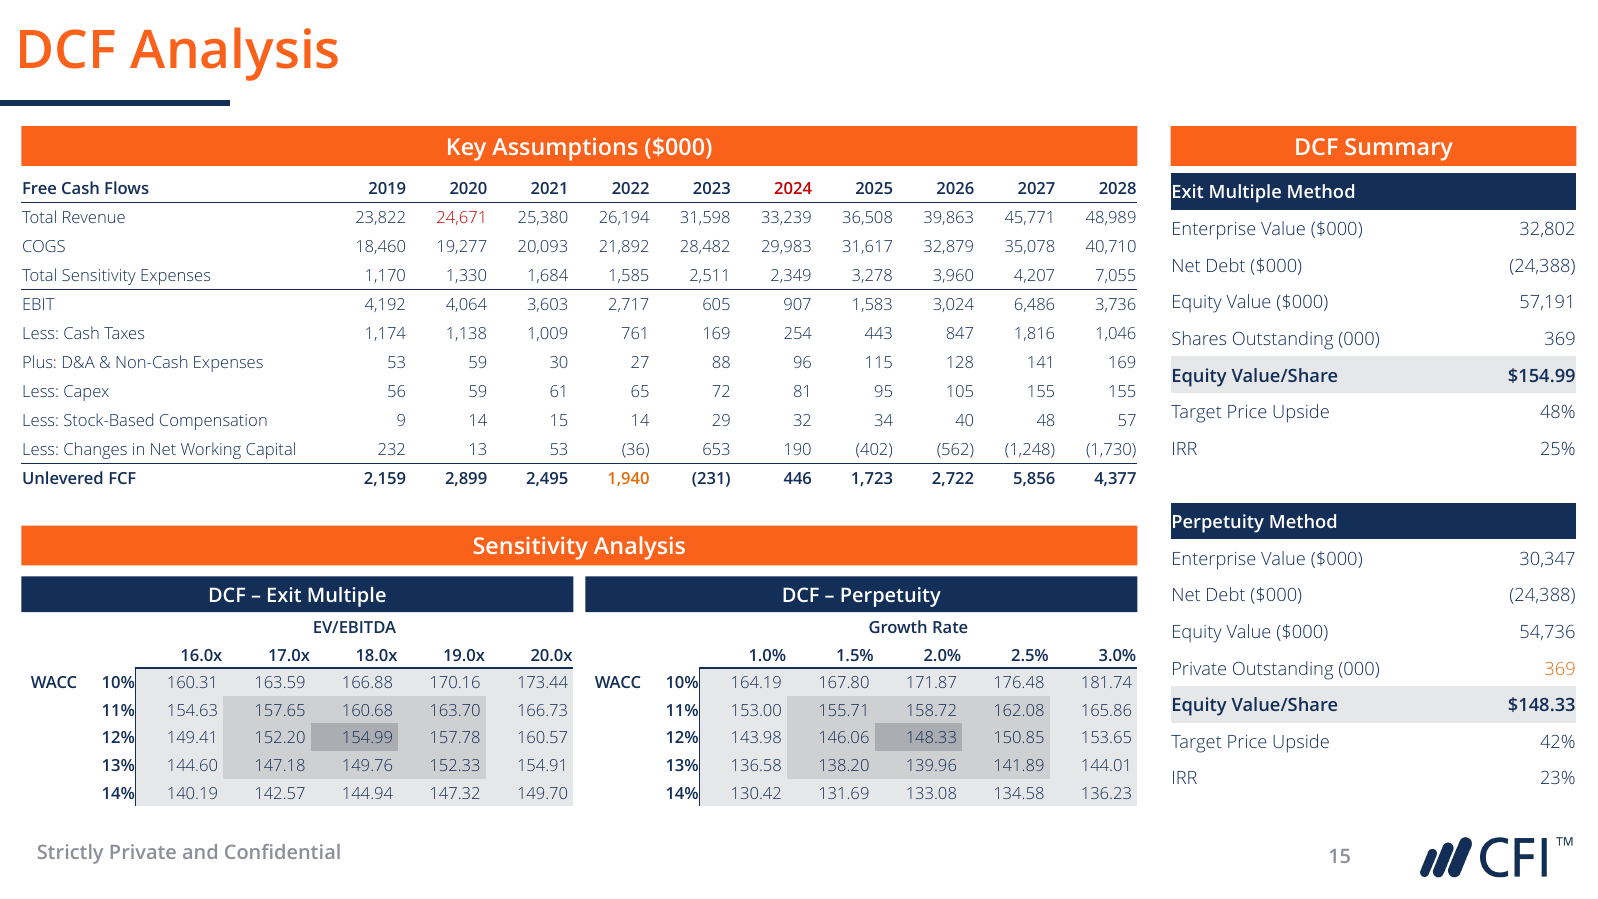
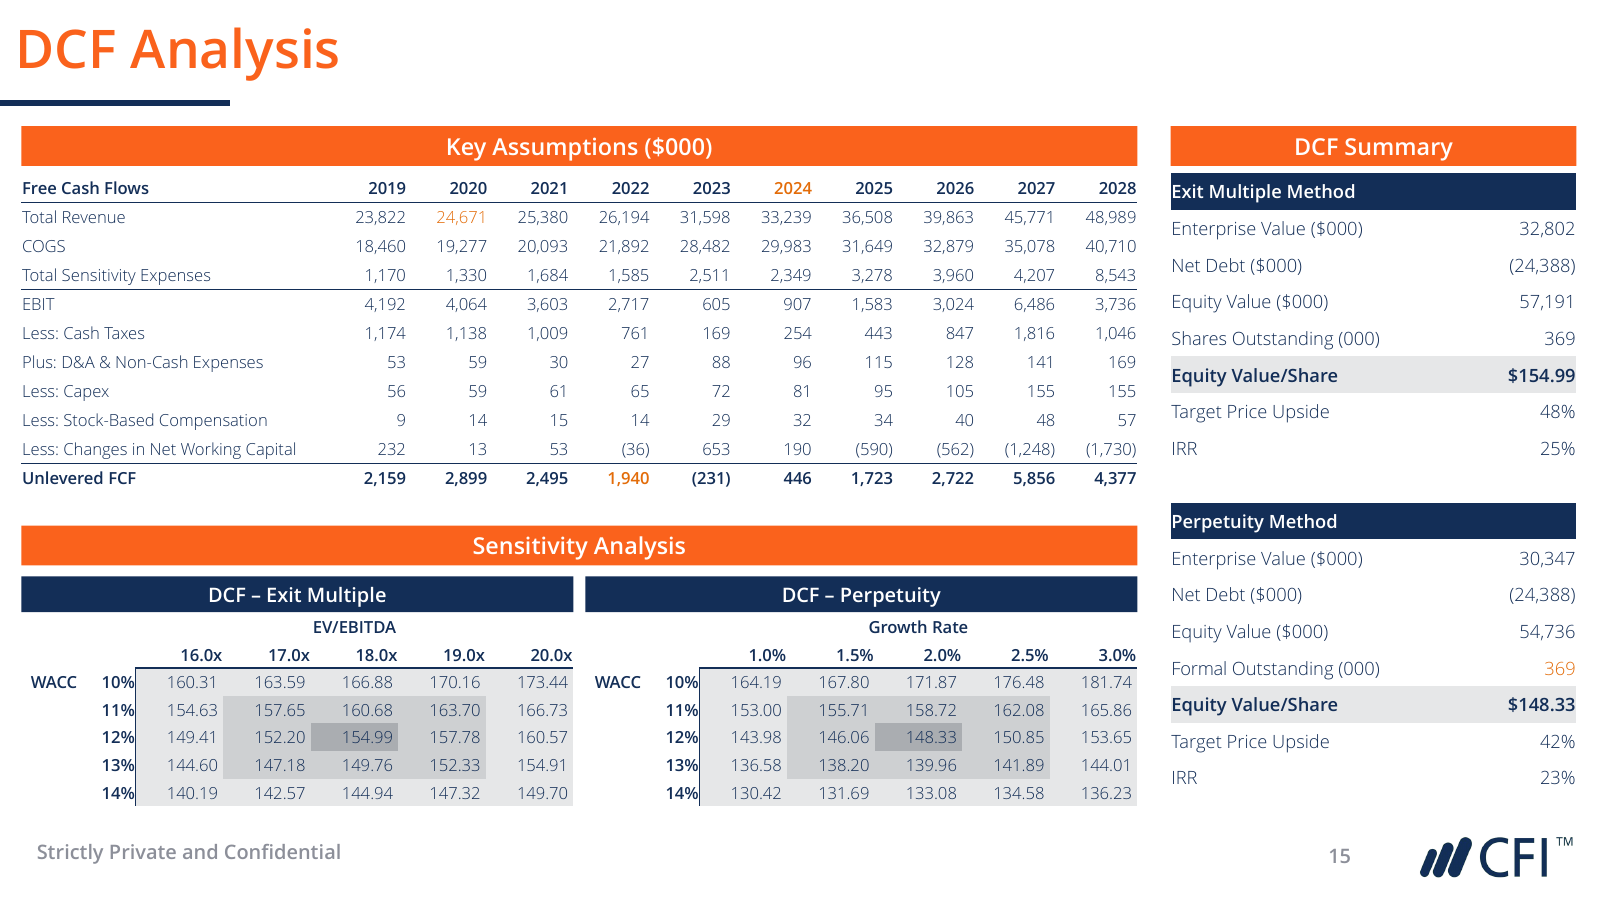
2024 colour: red -> orange
24,671 colour: red -> orange
31,617: 31,617 -> 31,649
7,055: 7,055 -> 8,543
402: 402 -> 590
Private at (1199, 669): Private -> Formal
